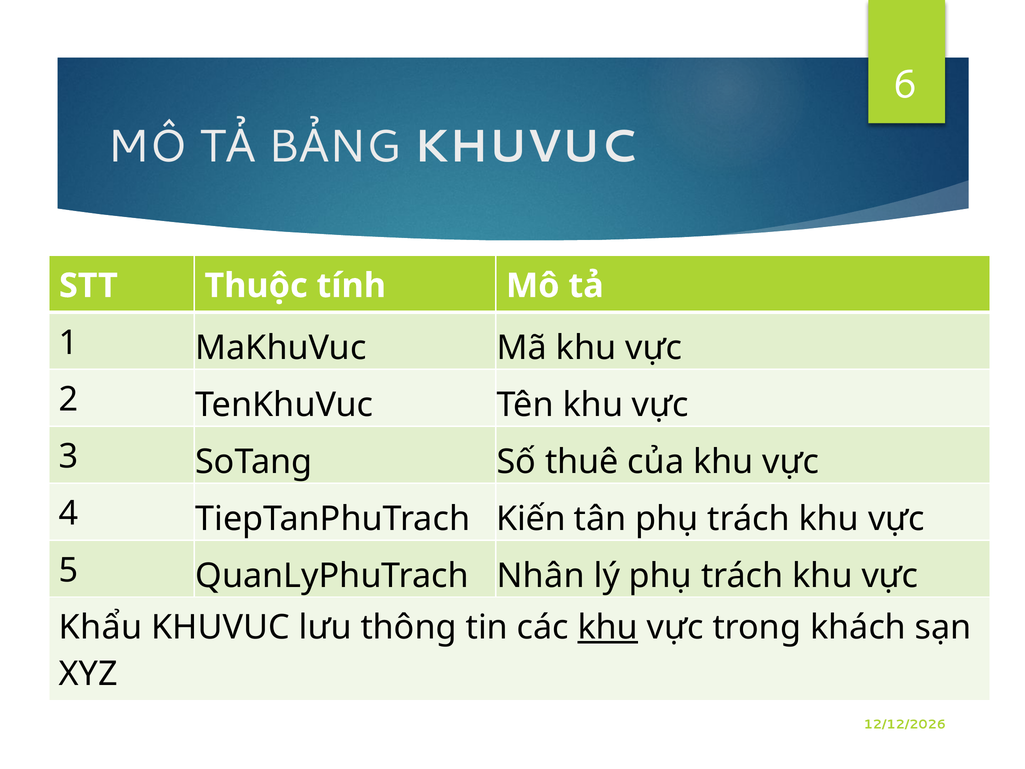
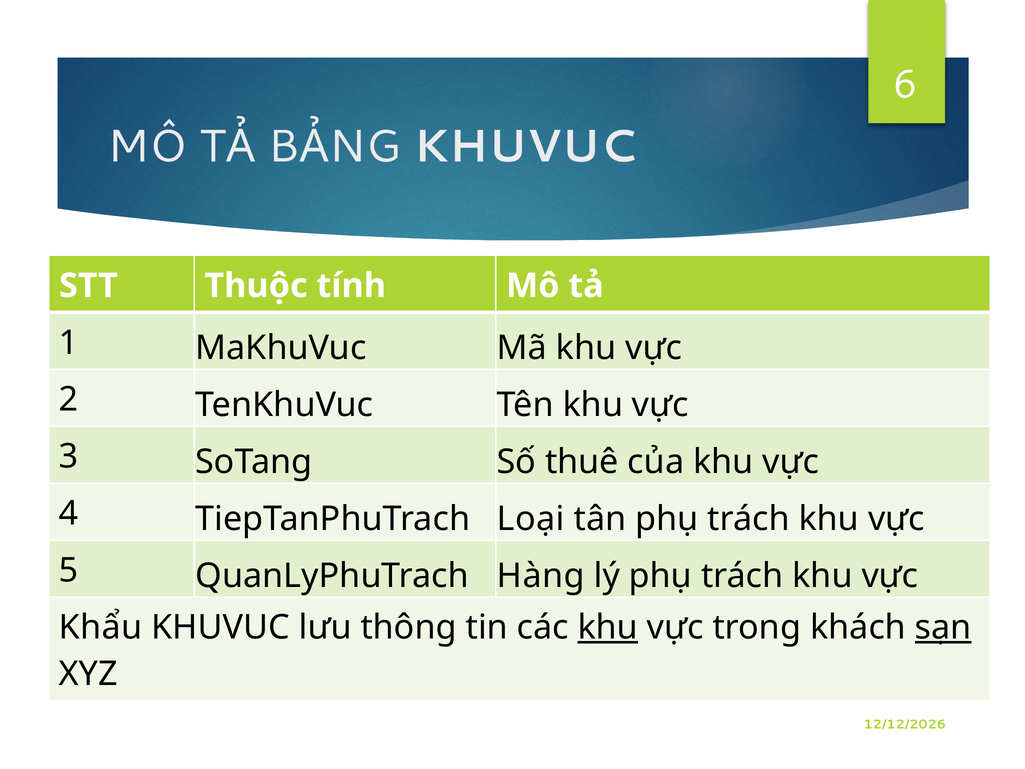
Kiến: Kiến -> Loại
Nhân: Nhân -> Hàng
sạn underline: none -> present
